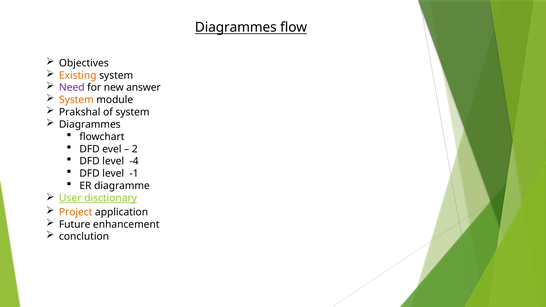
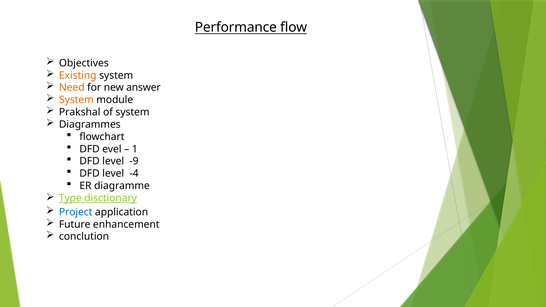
Diagrammes at (236, 27): Diagrammes -> Performance
Need colour: purple -> orange
2: 2 -> 1
-4: -4 -> -9
-1: -1 -> -4
User: User -> Type
Project colour: orange -> blue
